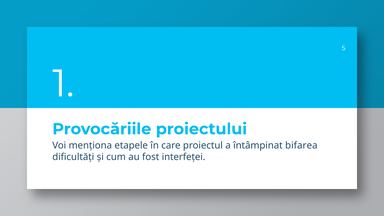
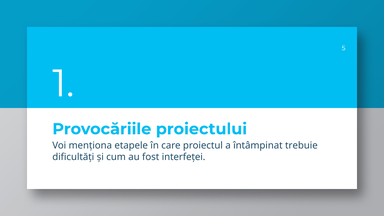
bifarea: bifarea -> trebuie
